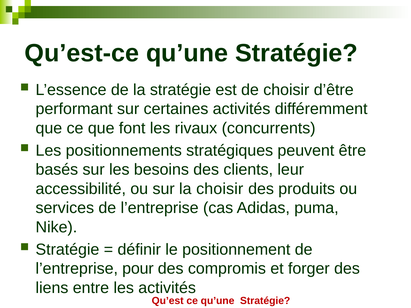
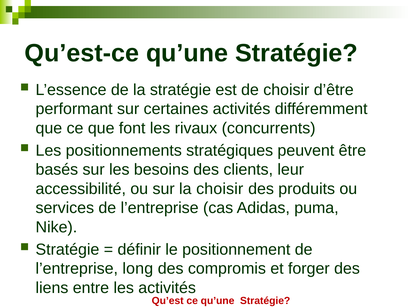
pour: pour -> long
